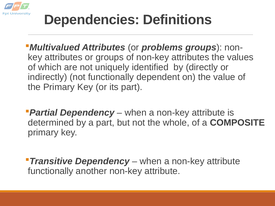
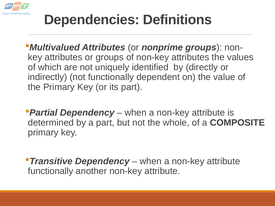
problems: problems -> nonprime
